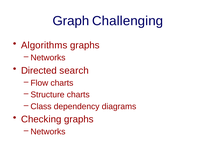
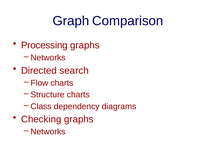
Challenging: Challenging -> Comparison
Algorithms: Algorithms -> Processing
